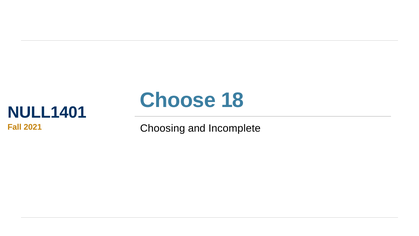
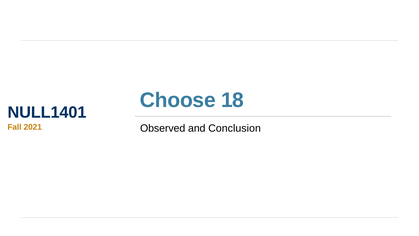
Choosing: Choosing -> Observed
Incomplete: Incomplete -> Conclusion
